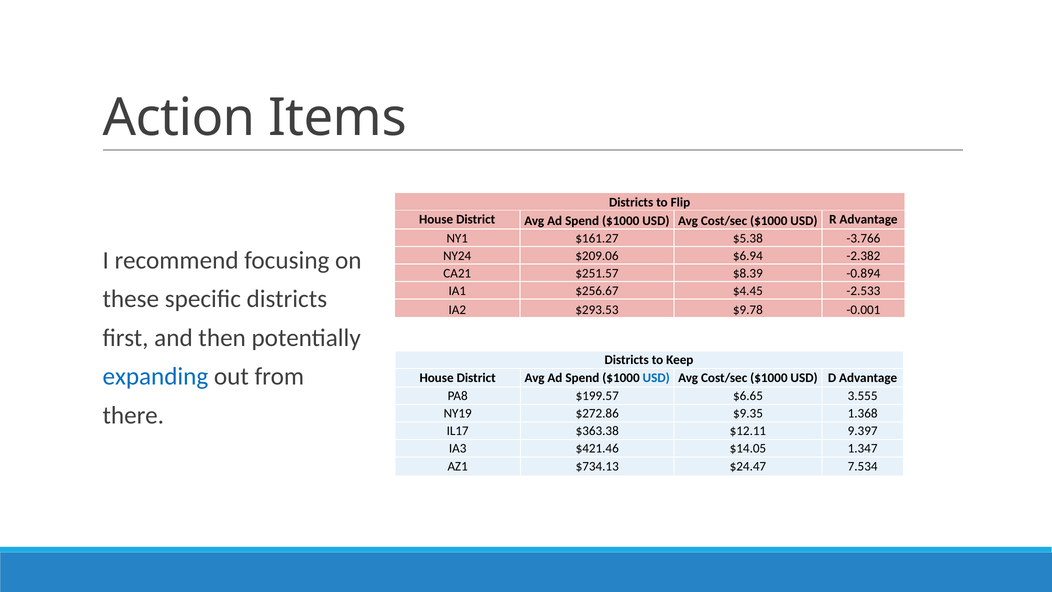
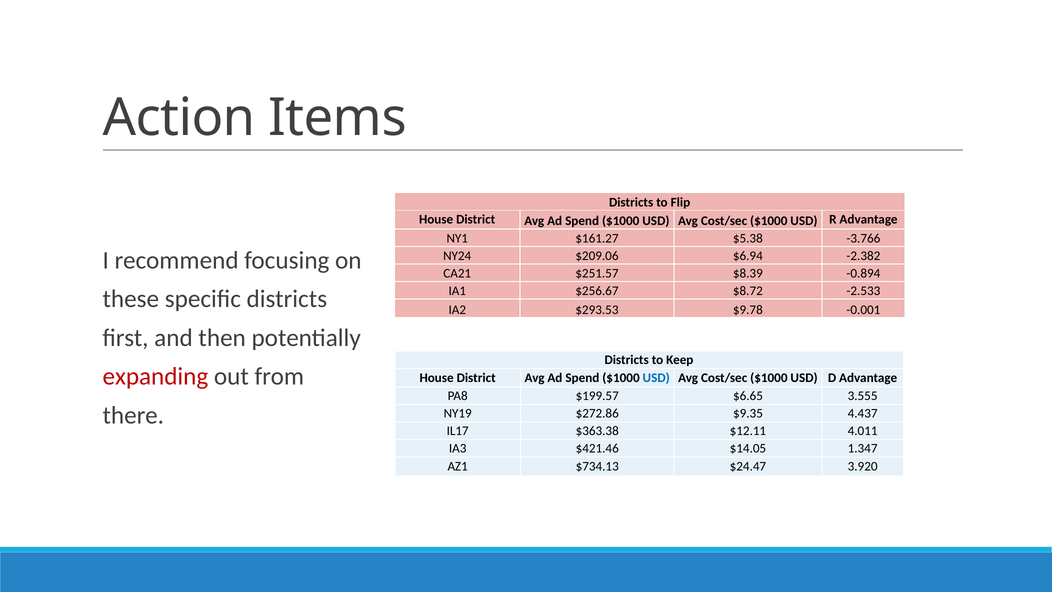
$4.45: $4.45 -> $8.72
expanding colour: blue -> red
1.368: 1.368 -> 4.437
9.397: 9.397 -> 4.011
7.534: 7.534 -> 3.920
